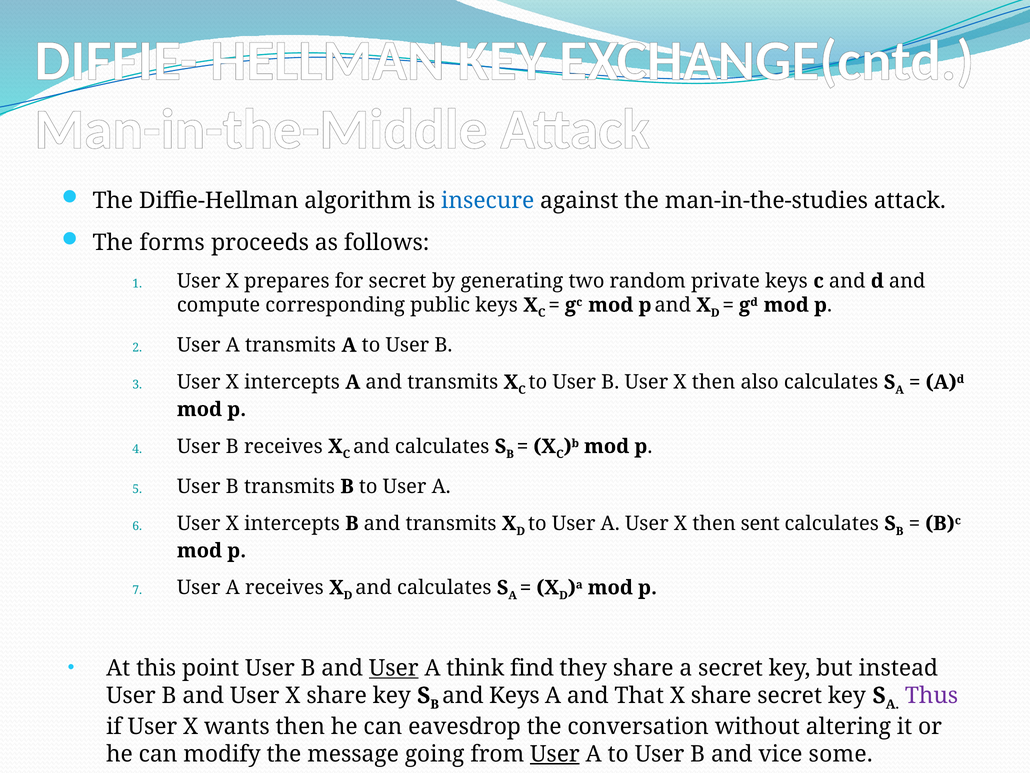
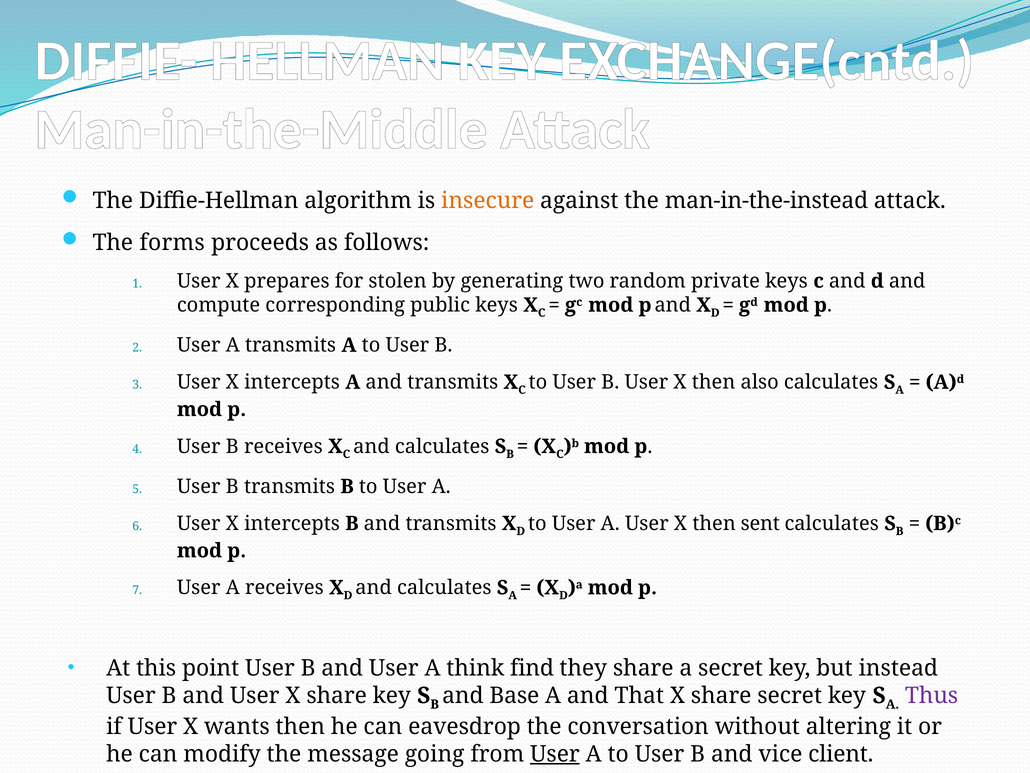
insecure colour: blue -> orange
man-in-the-studies: man-in-the-studies -> man-in-the-instead
for secret: secret -> stolen
User at (394, 668) underline: present -> none
and Keys: Keys -> Base
some: some -> client
